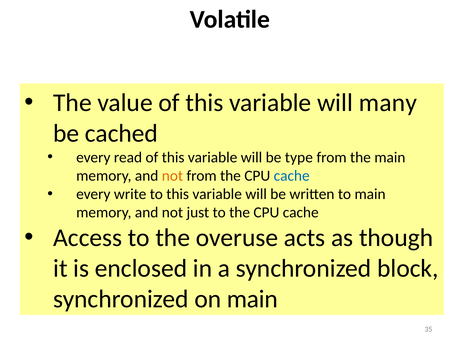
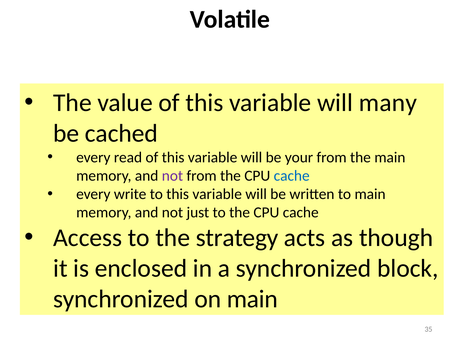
type: type -> your
not at (172, 176) colour: orange -> purple
overuse: overuse -> strategy
